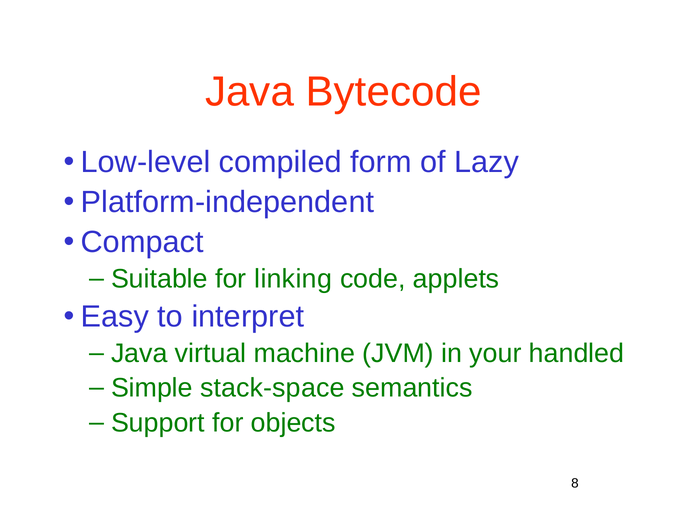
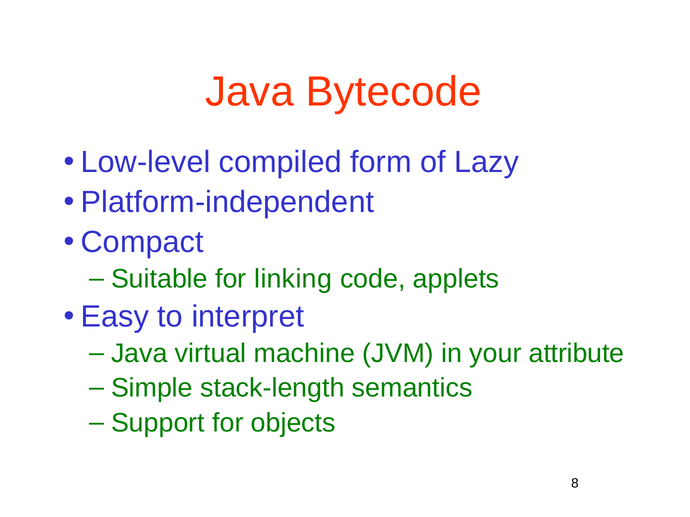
handled: handled -> attribute
stack-space: stack-space -> stack-length
